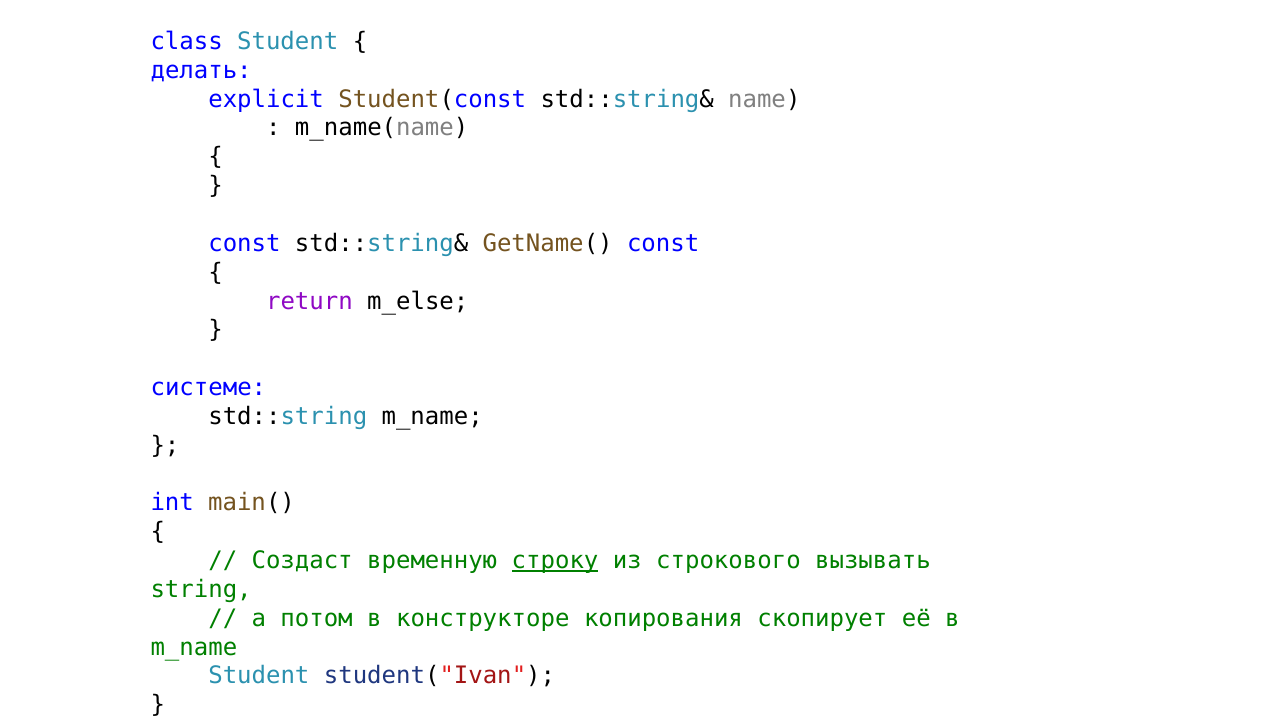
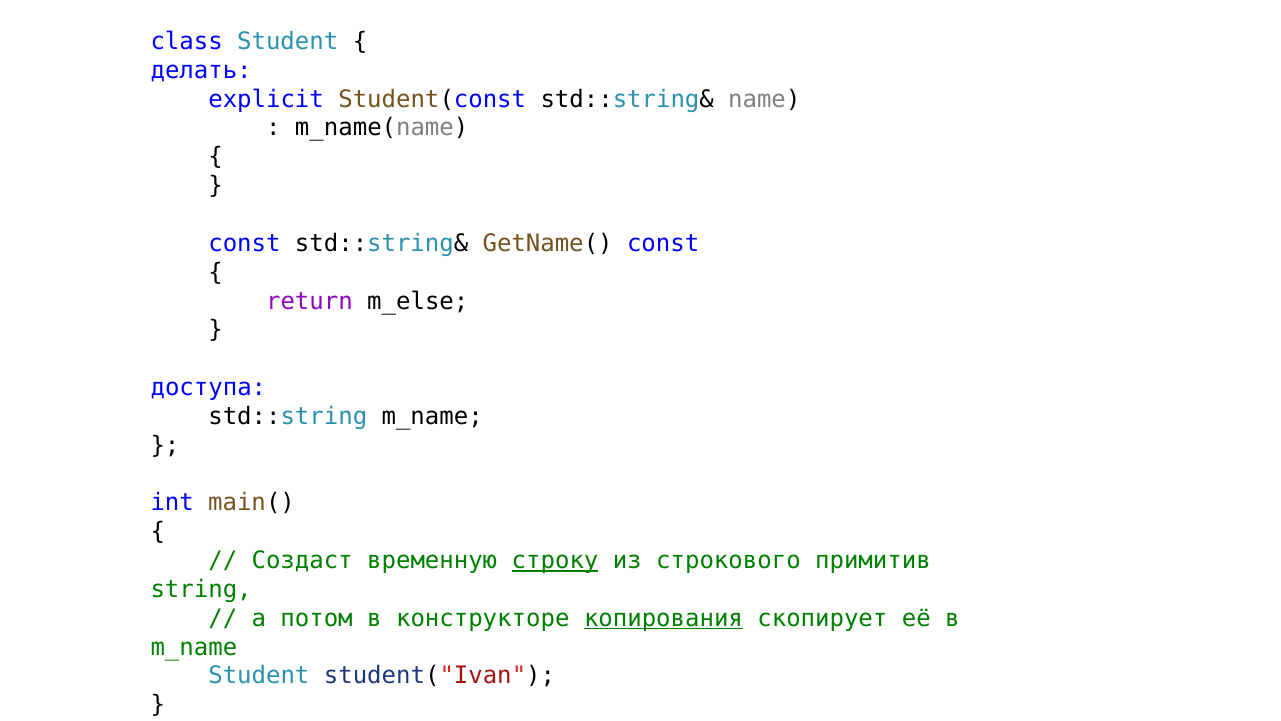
системе: системе -> доступа
вызывать: вызывать -> примитив
копирования underline: none -> present
